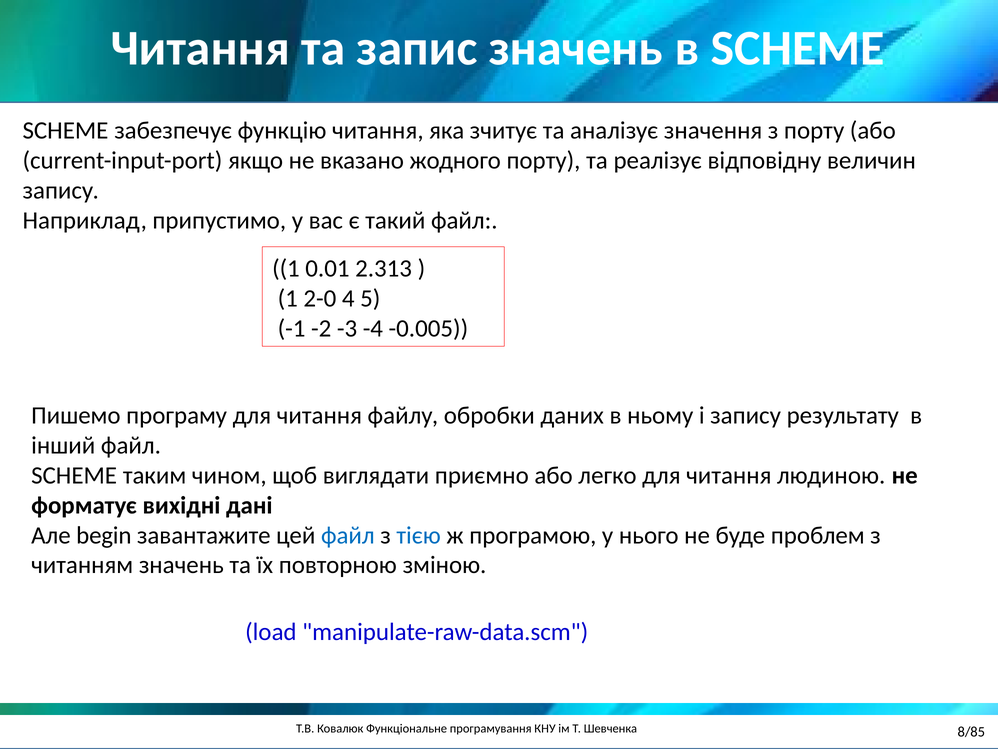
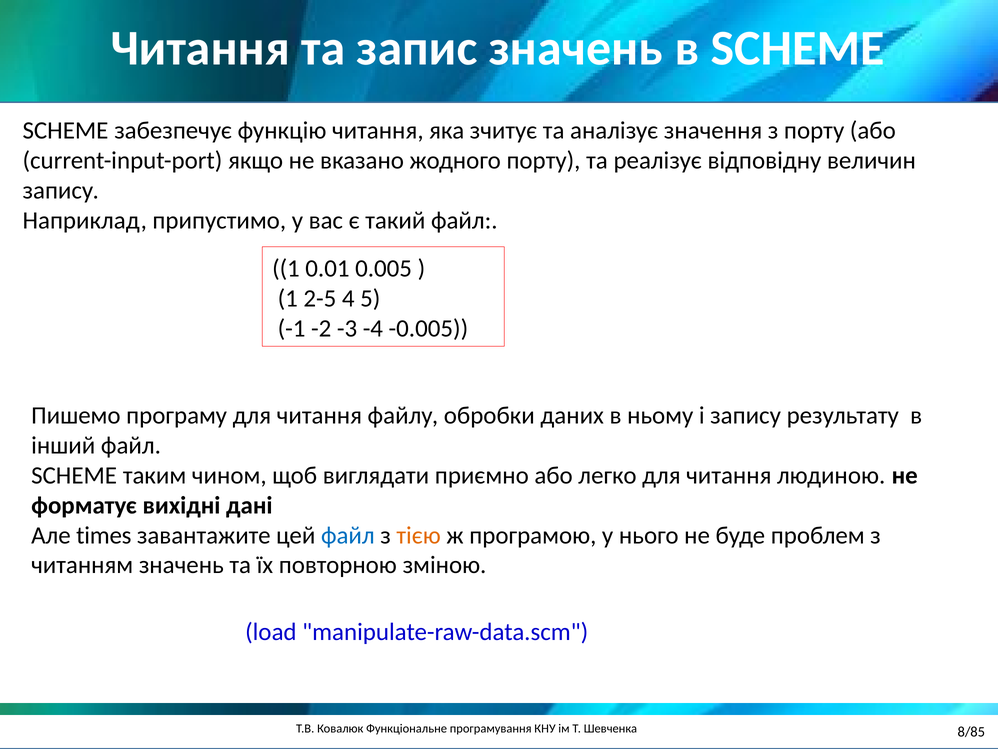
2.313: 2.313 -> 0.005
2-0: 2-0 -> 2-5
begin: begin -> times
тією colour: blue -> orange
